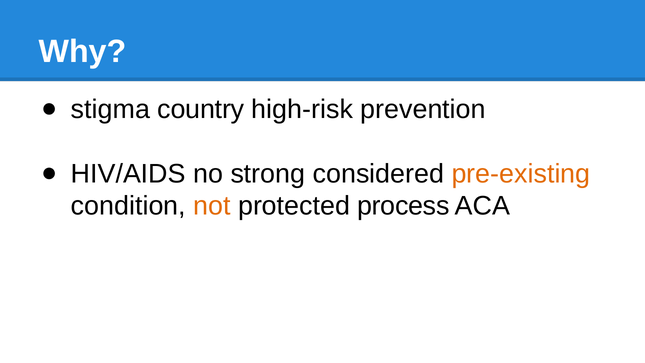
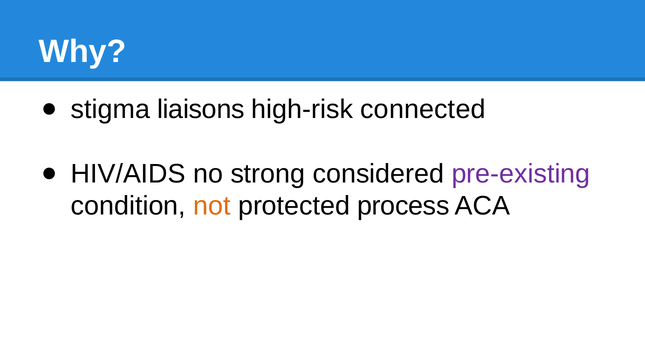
country: country -> liaisons
prevention: prevention -> connected
pre-existing colour: orange -> purple
